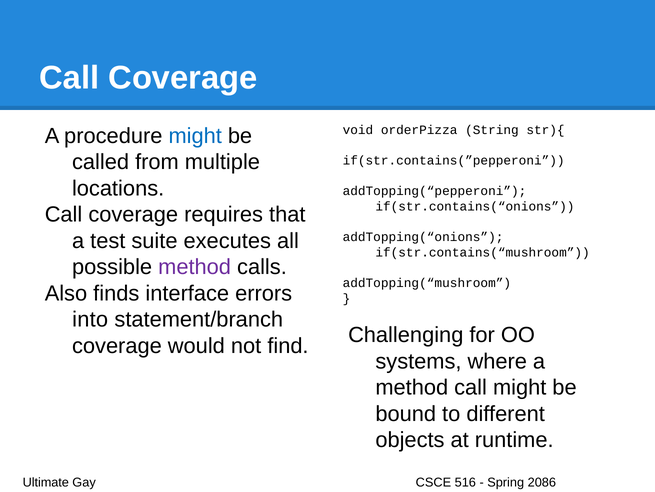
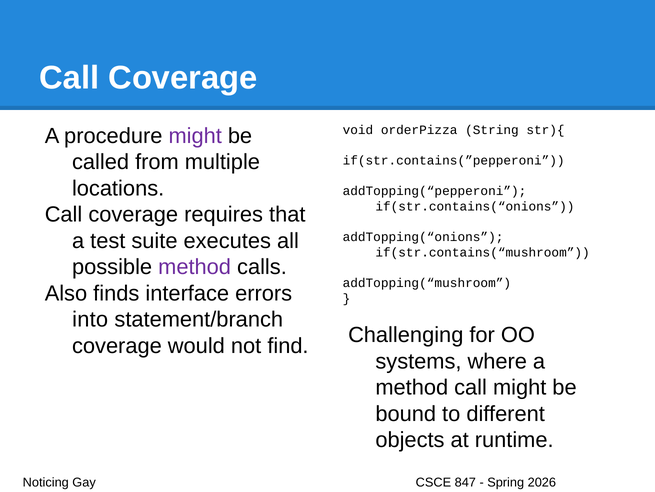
might at (195, 136) colour: blue -> purple
Ultimate: Ultimate -> Noticing
516: 516 -> 847
2086: 2086 -> 2026
